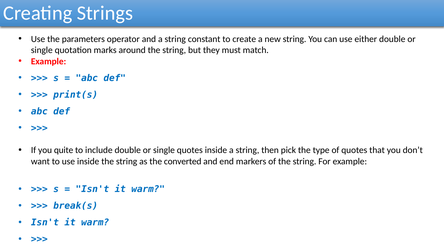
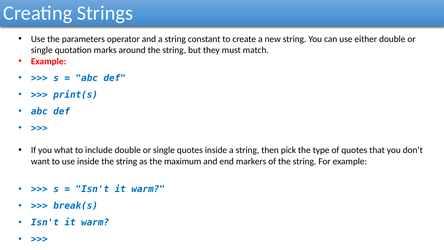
quite: quite -> what
converted: converted -> maximum
